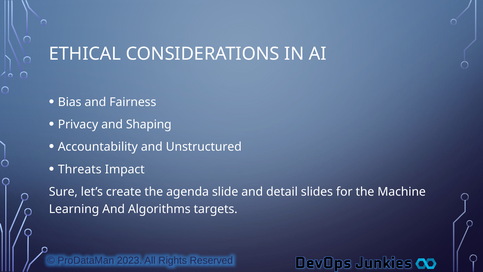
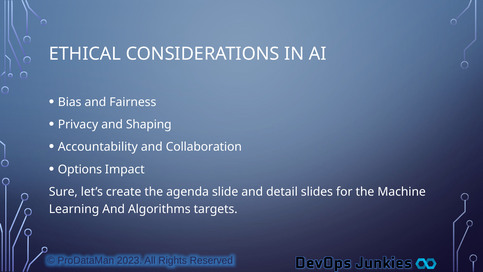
Unstructured: Unstructured -> Collaboration
Threats: Threats -> Options
